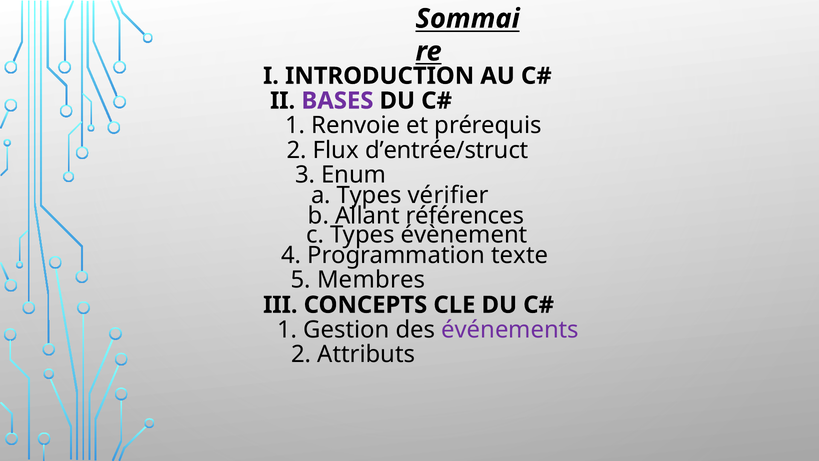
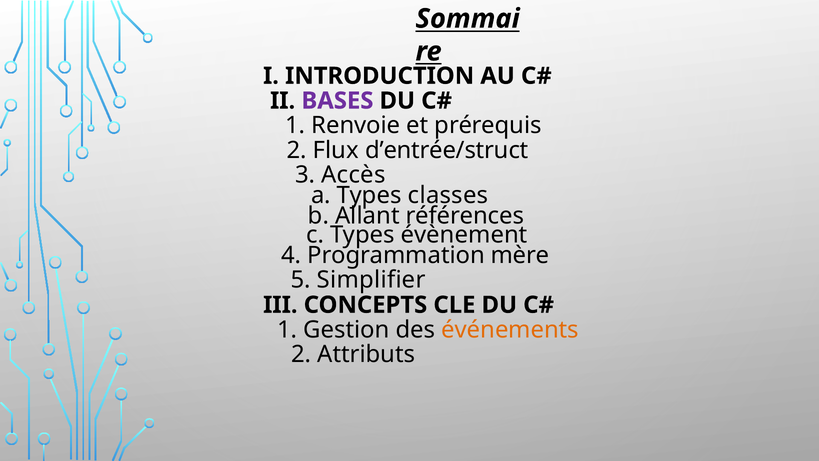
Enum: Enum -> Accès
vérifier: vérifier -> classes
texte: texte -> mère
Membres: Membres -> Simplifier
événements colour: purple -> orange
